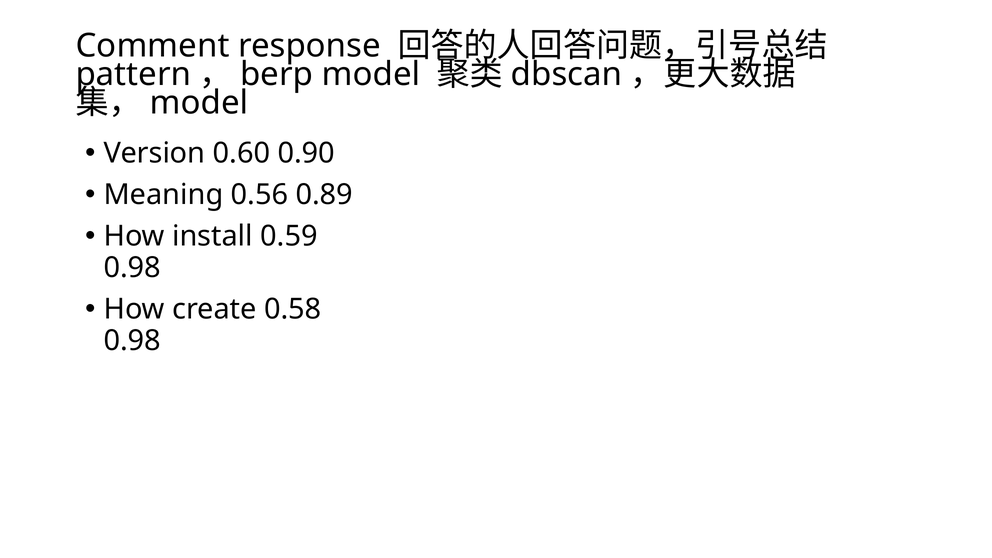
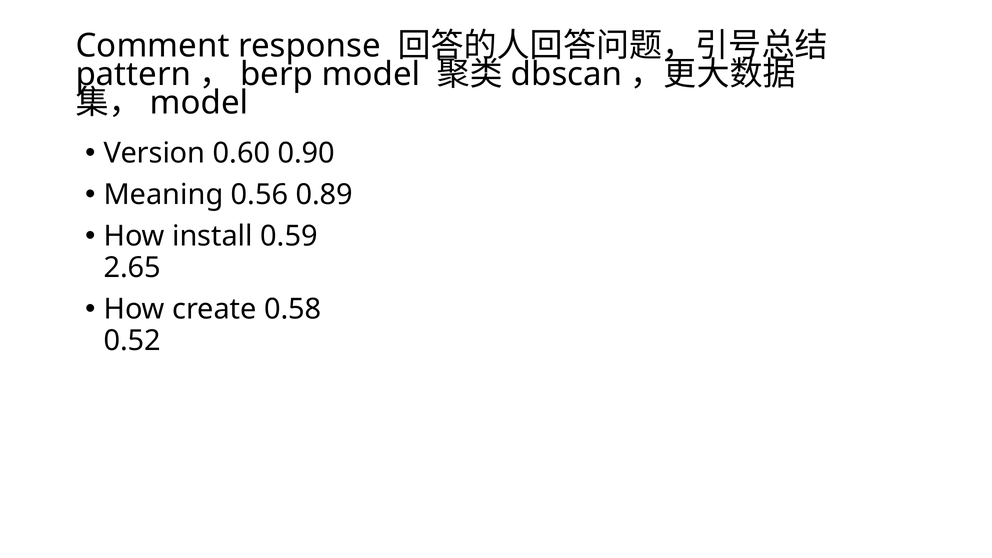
0.98 at (132, 268): 0.98 -> 2.65
0.98 at (132, 340): 0.98 -> 0.52
